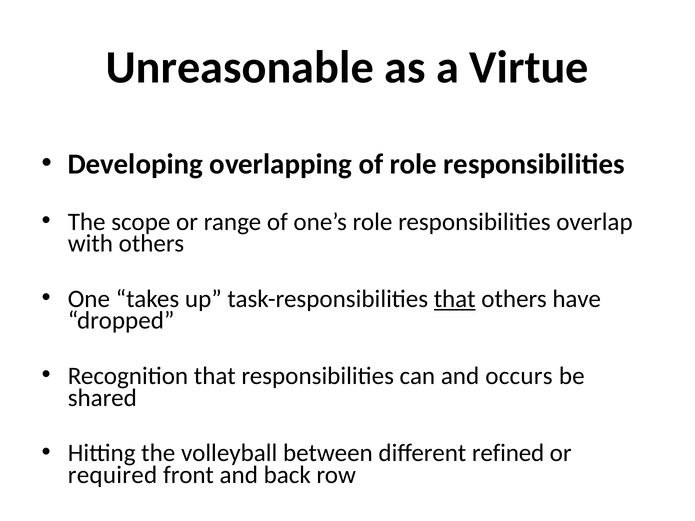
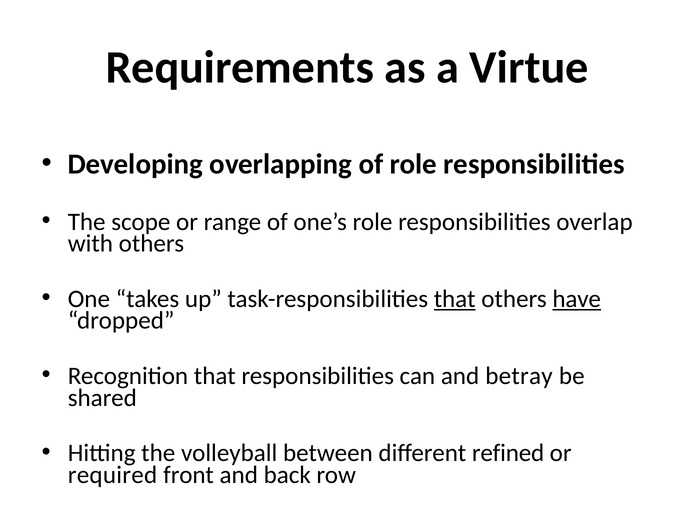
Unreasonable: Unreasonable -> Requirements
have underline: none -> present
occurs: occurs -> betray
